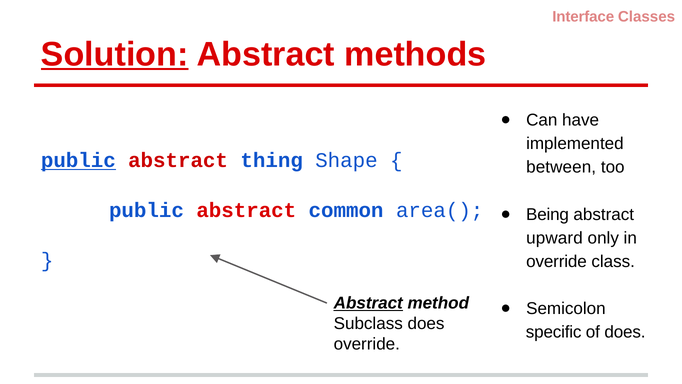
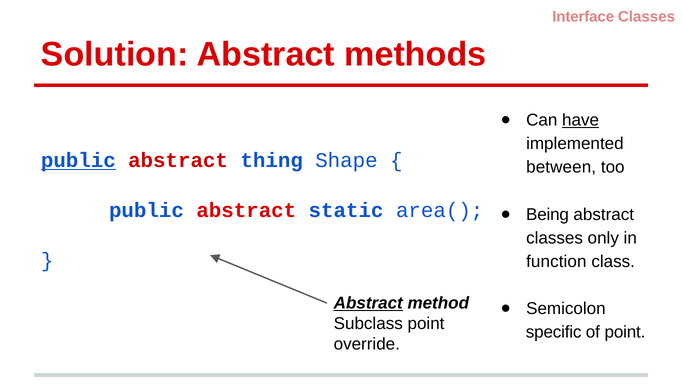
Solution underline: present -> none
have underline: none -> present
common: common -> static
upward at (554, 238): upward -> classes
override at (556, 261): override -> function
Subclass does: does -> point
of does: does -> point
